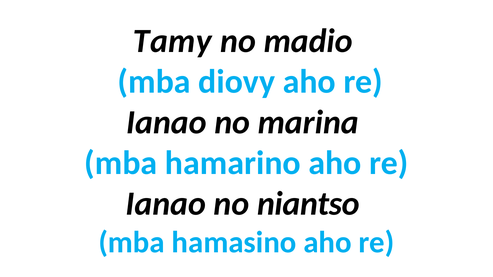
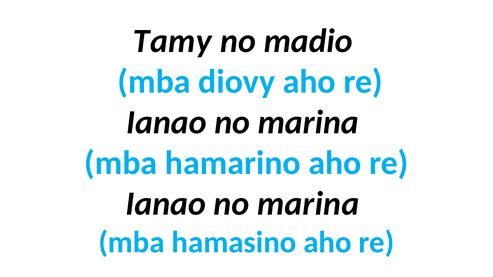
niantso at (308, 204): niantso -> marina
